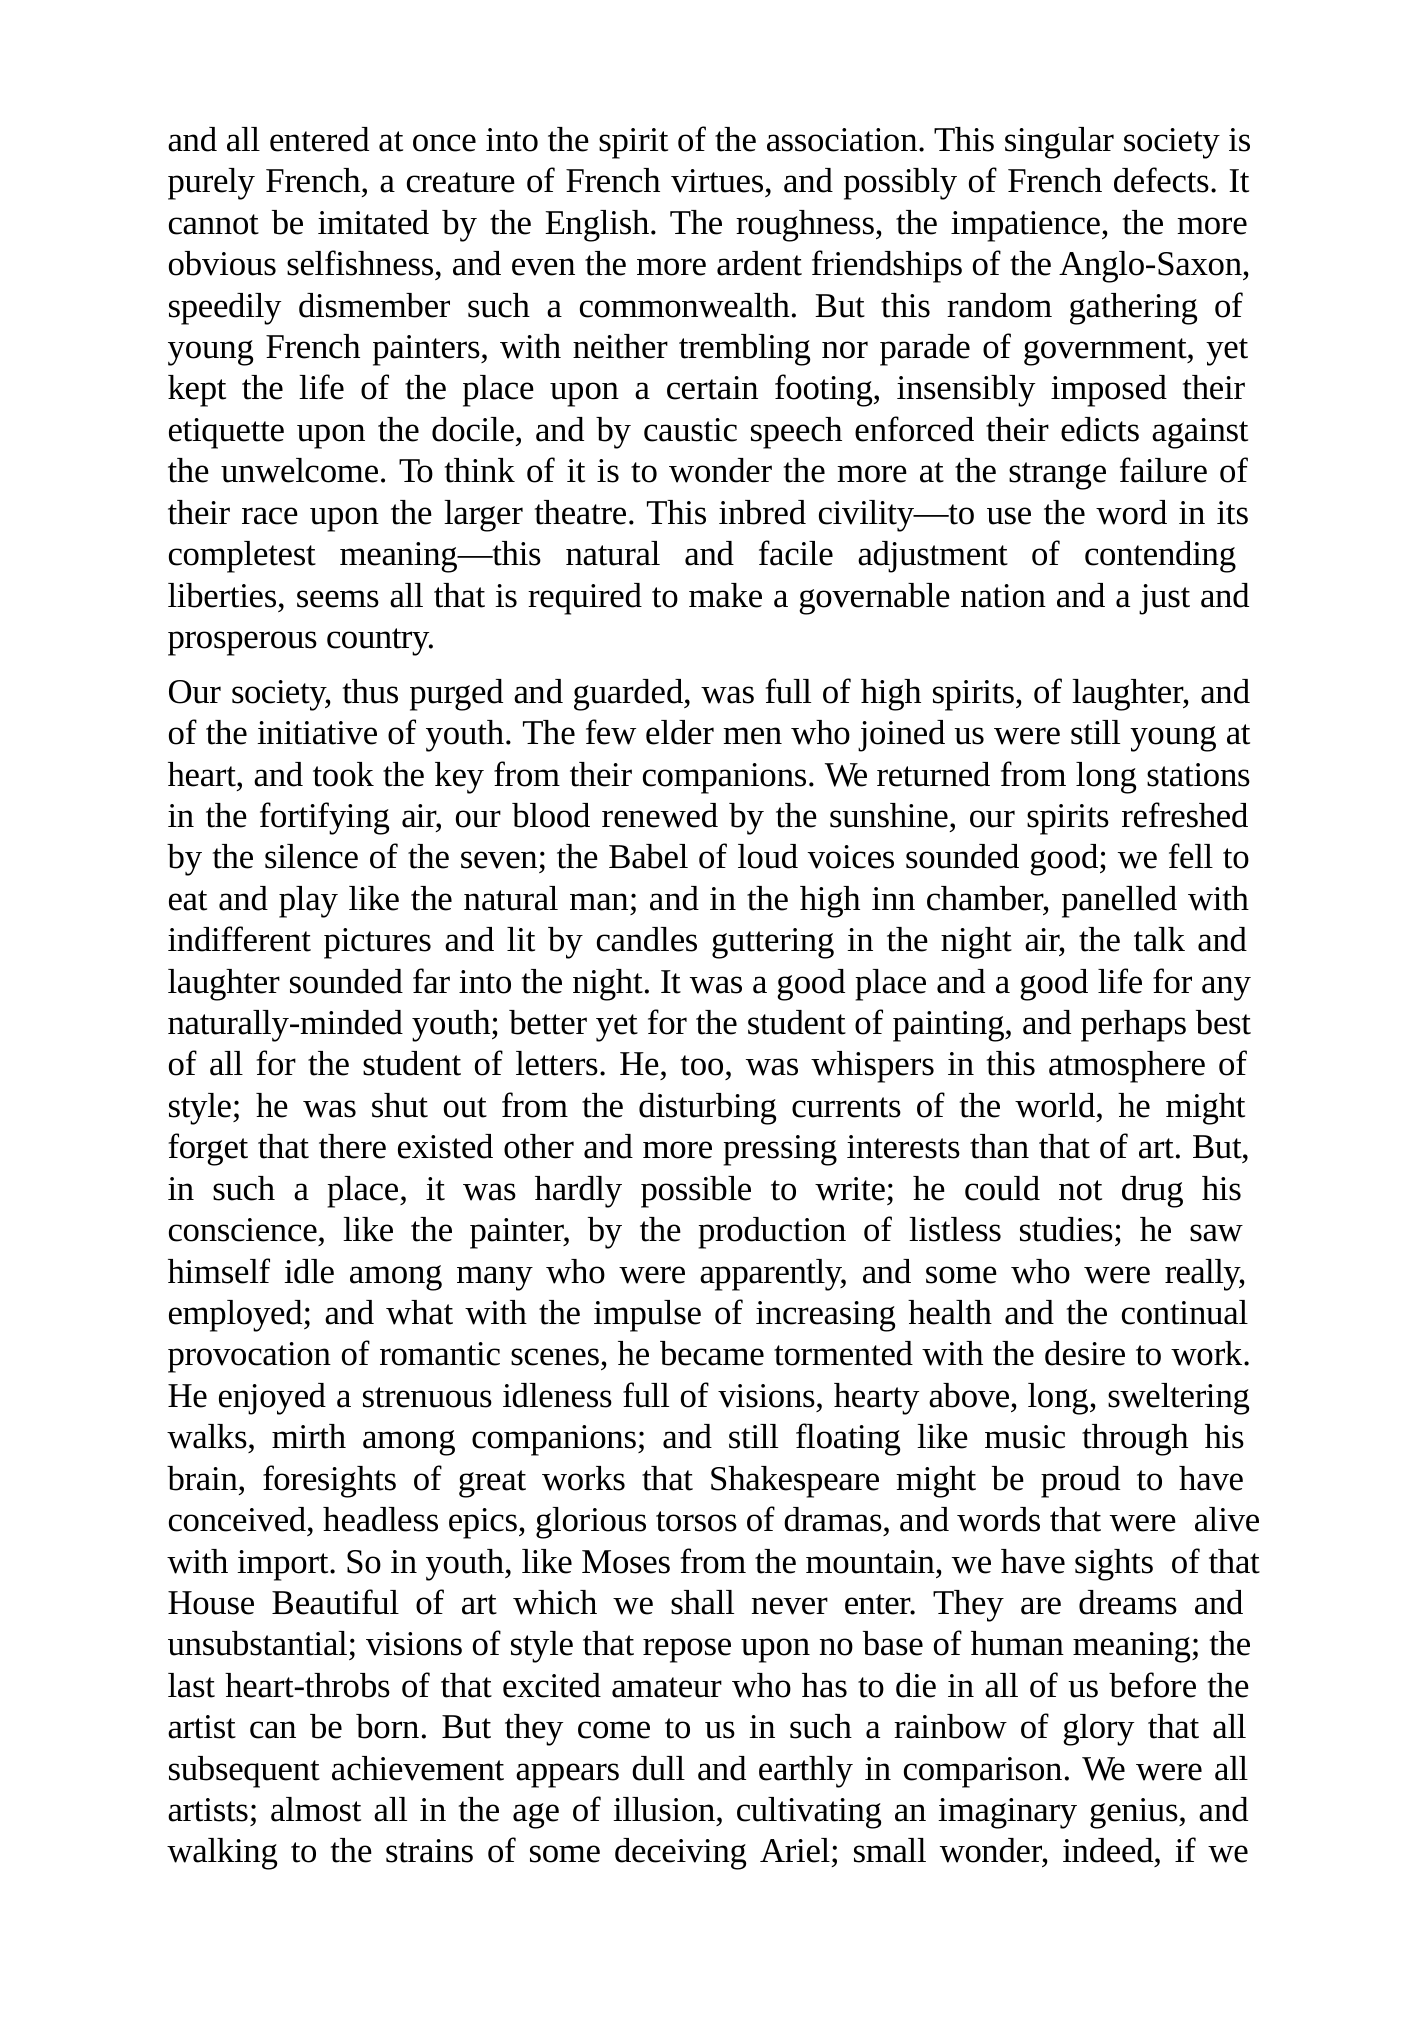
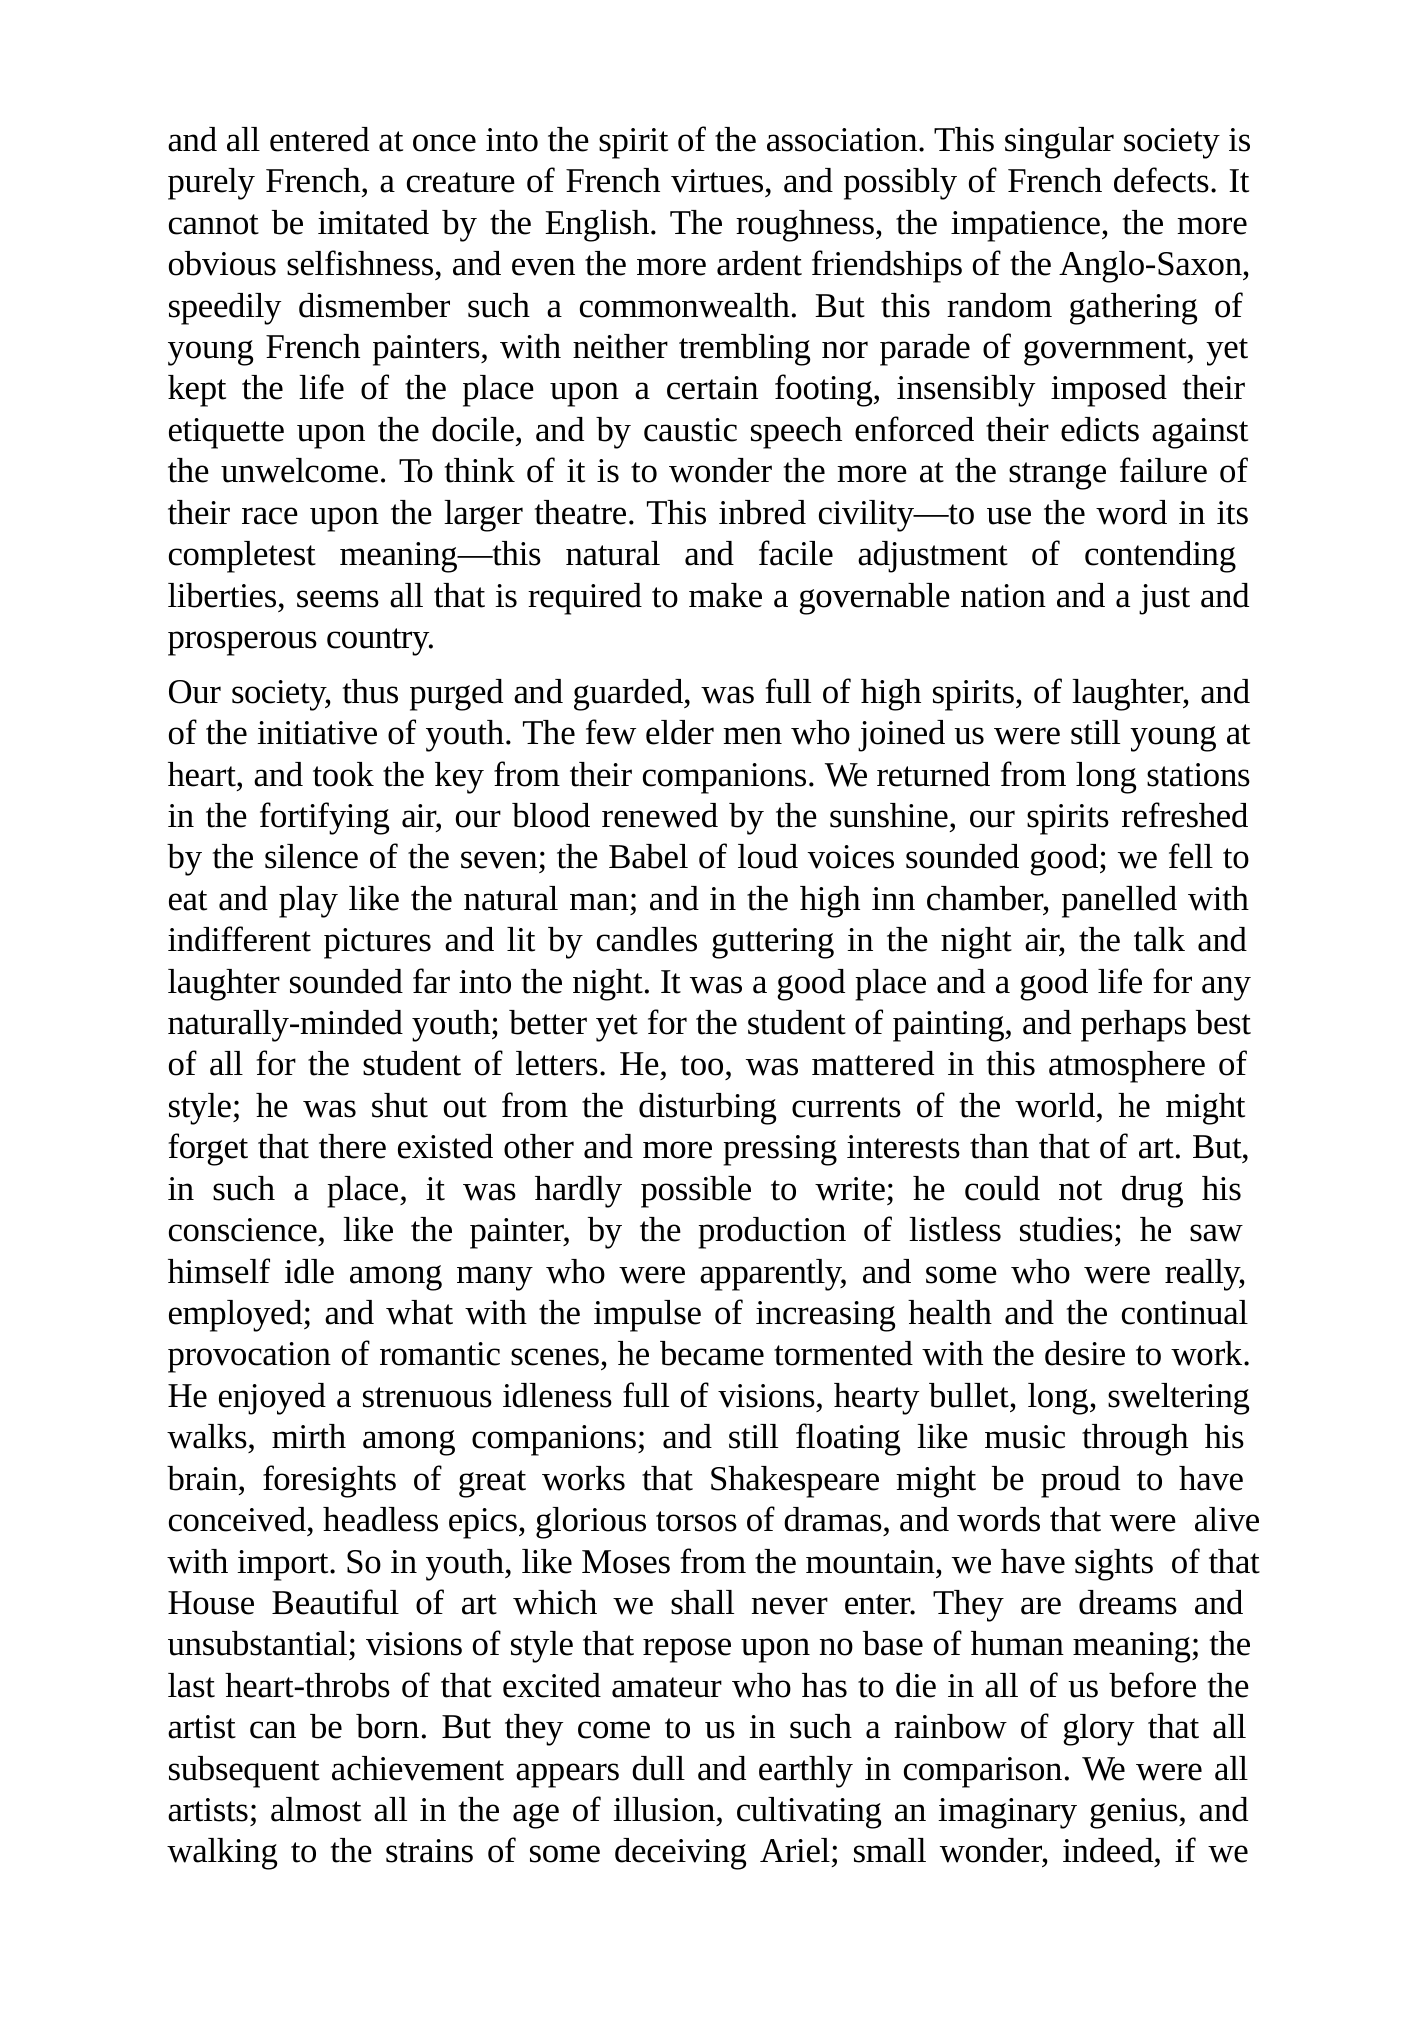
whispers: whispers -> mattered
above: above -> bullet
